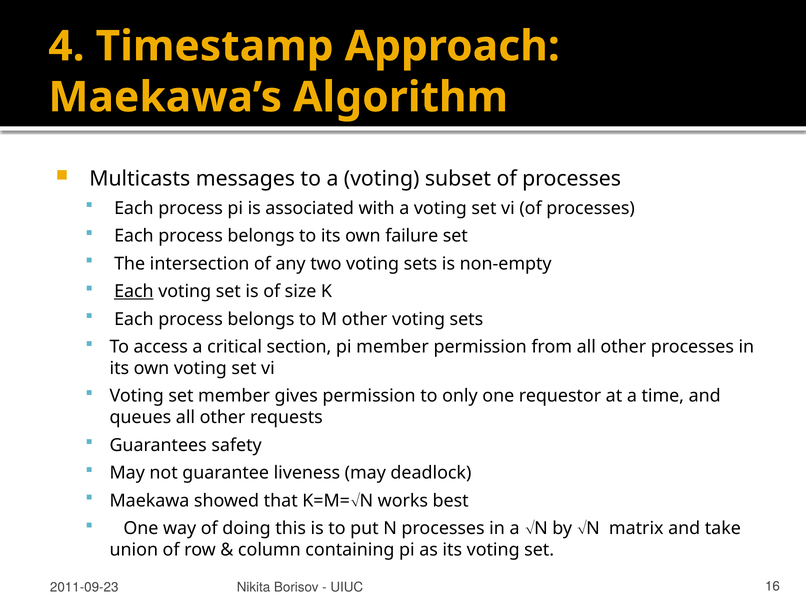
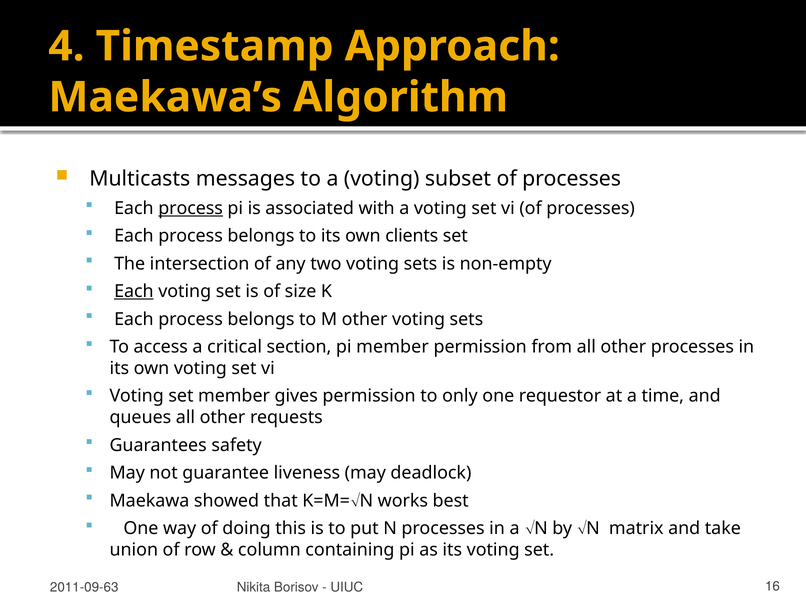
process at (191, 208) underline: none -> present
failure: failure -> clients
2011-09-23: 2011-09-23 -> 2011-09-63
